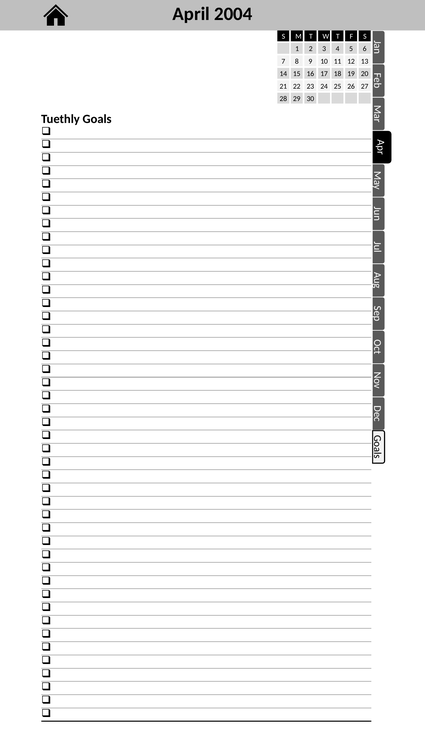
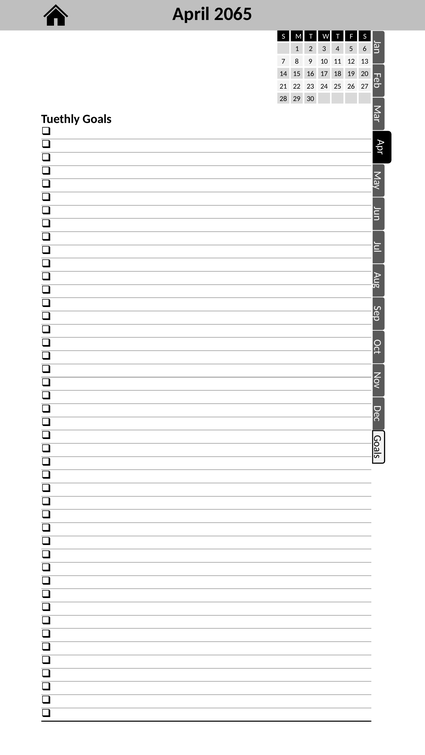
2004: 2004 -> 2065
